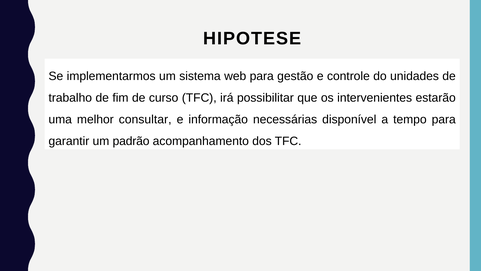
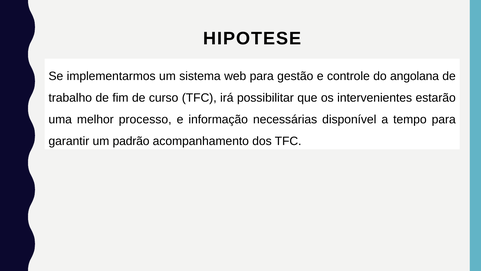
unidades: unidades -> angolana
consultar: consultar -> processo
